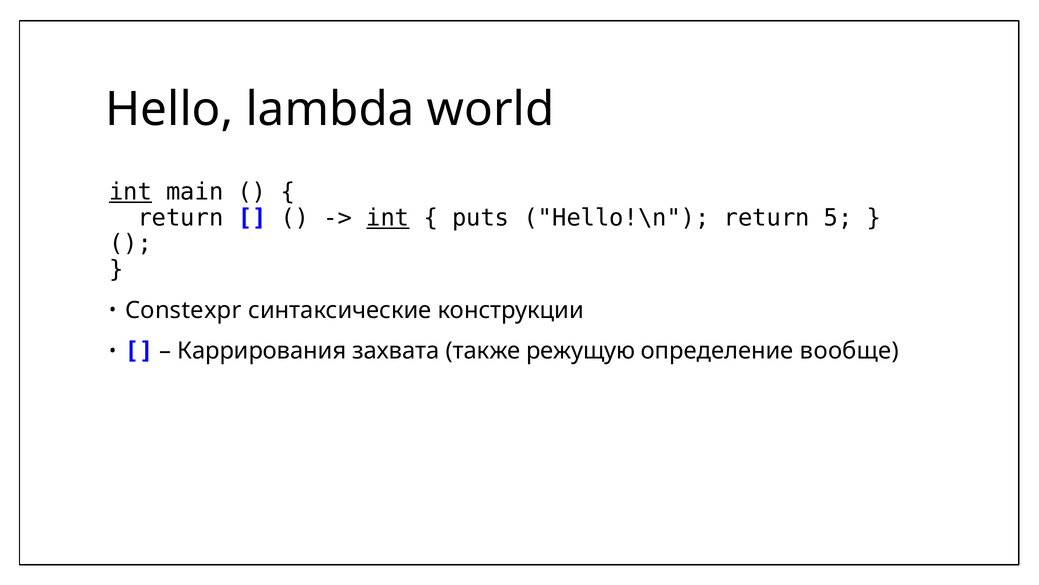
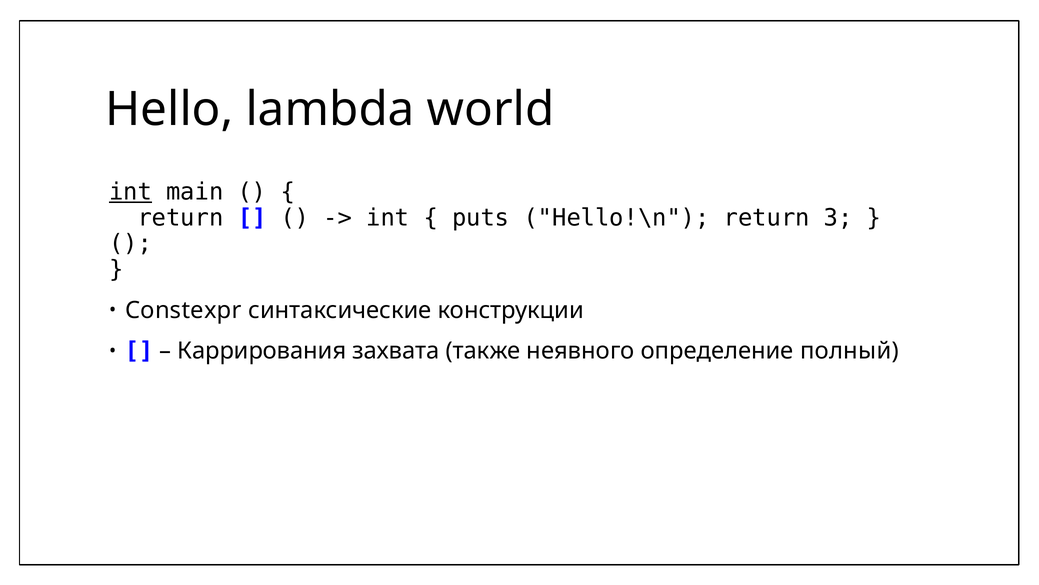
int at (388, 218) underline: present -> none
5: 5 -> 3
режущую: режущую -> неявного
вообще: вообще -> полный
